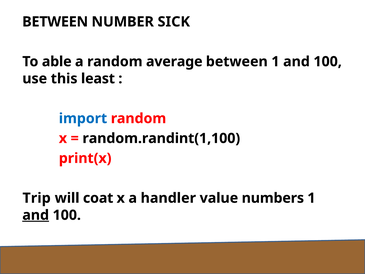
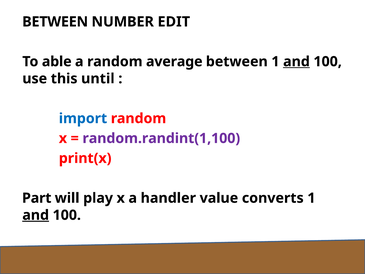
SICK: SICK -> EDIT
and at (296, 62) underline: none -> present
least: least -> until
random.randint(1,100 colour: black -> purple
Trip: Trip -> Part
coat: coat -> play
numbers: numbers -> converts
